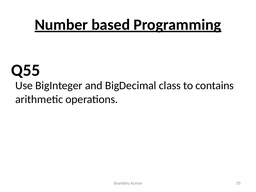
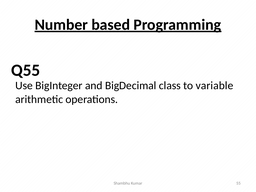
contains: contains -> variable
